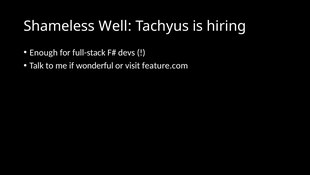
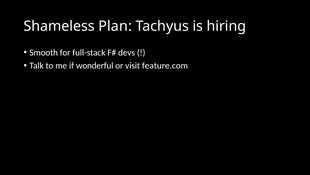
Well: Well -> Plan
Enough: Enough -> Smooth
